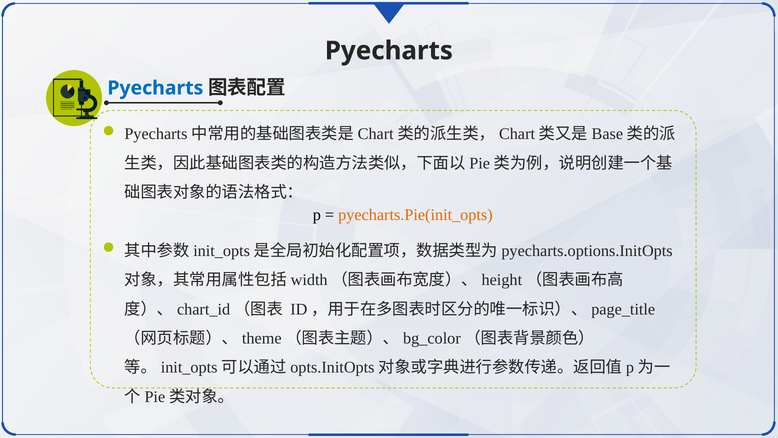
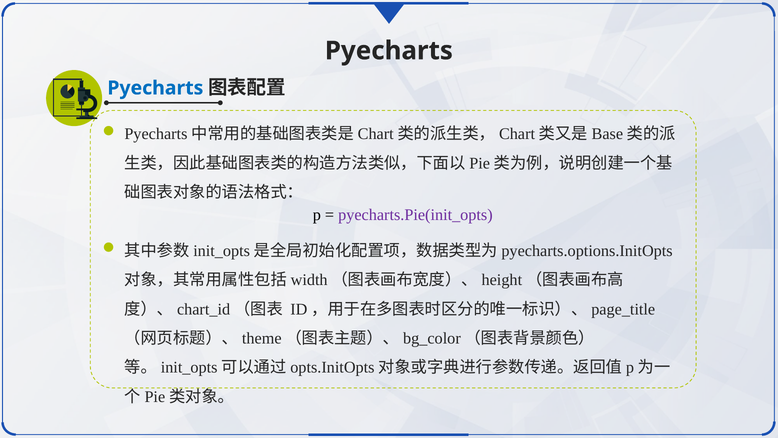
pyecharts.Pie(init_opts colour: orange -> purple
